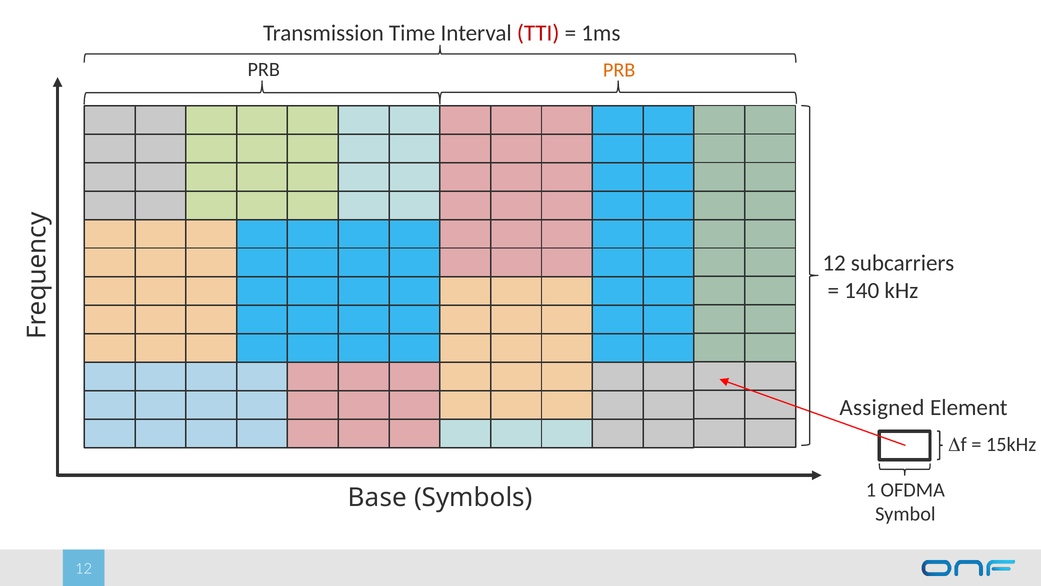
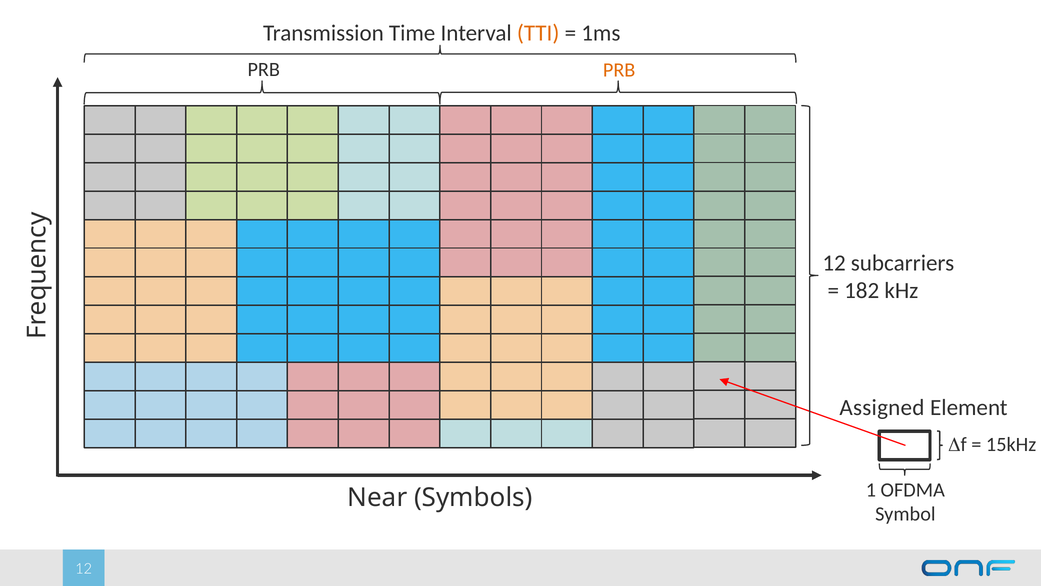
TTI colour: red -> orange
140: 140 -> 182
Base: Base -> Near
